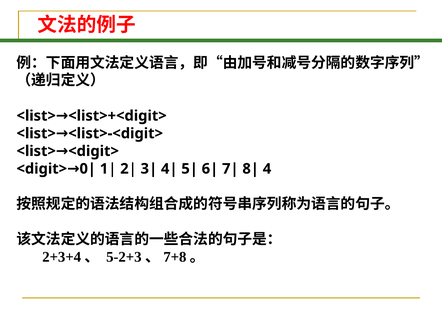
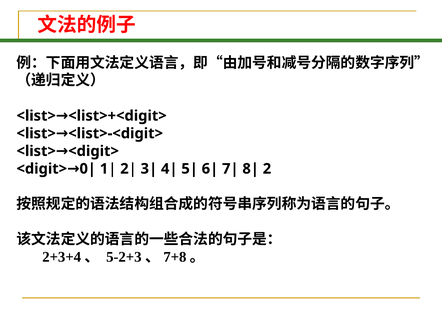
4: 4 -> 2
